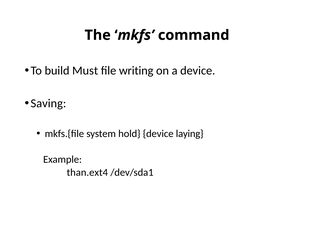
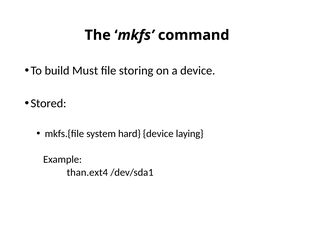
writing: writing -> storing
Saving: Saving -> Stored
hold: hold -> hard
